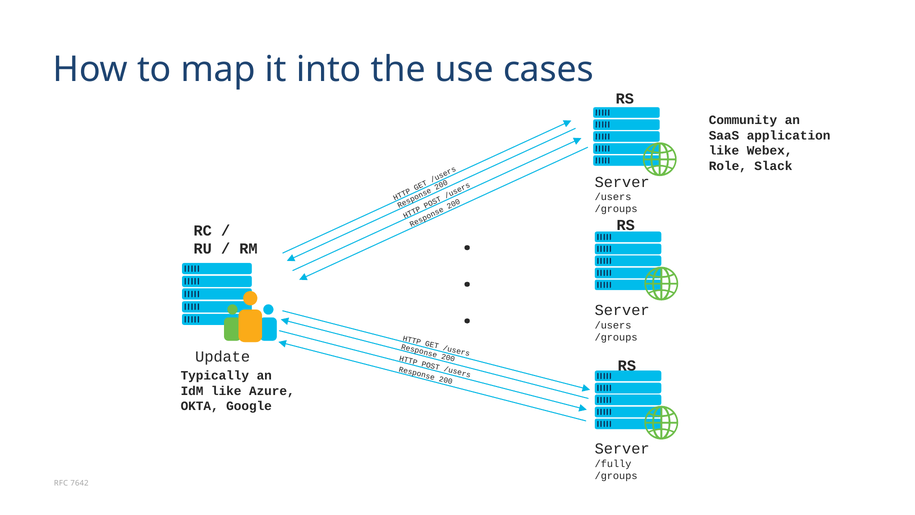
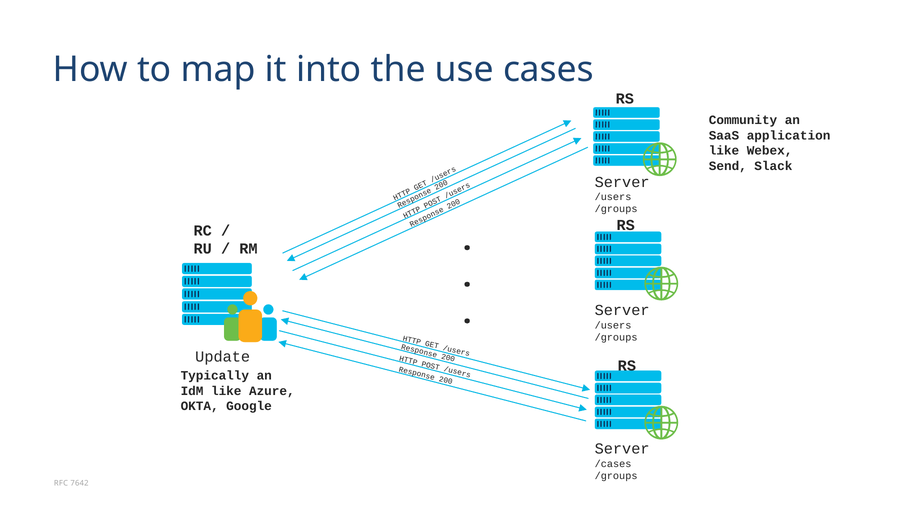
Role: Role -> Send
/fully: /fully -> /cases
